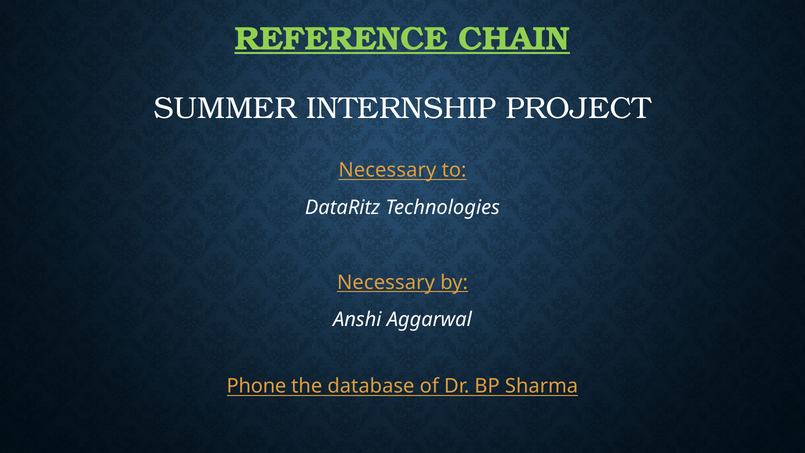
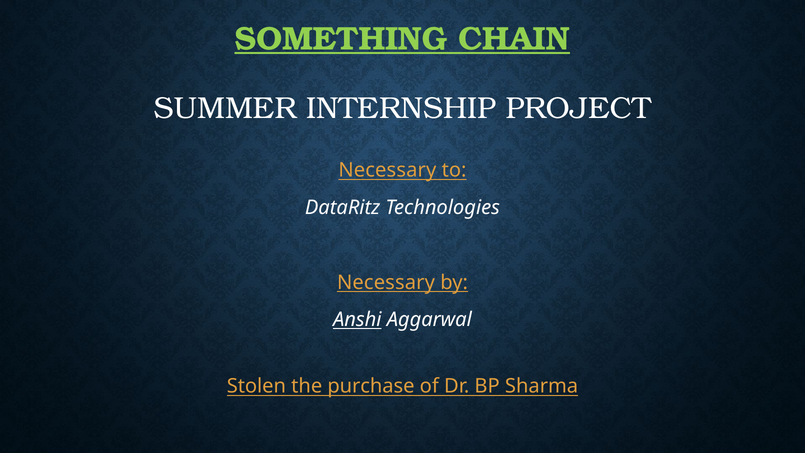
REFERENCE: REFERENCE -> SOMETHING
Anshi underline: none -> present
Phone: Phone -> Stolen
database: database -> purchase
